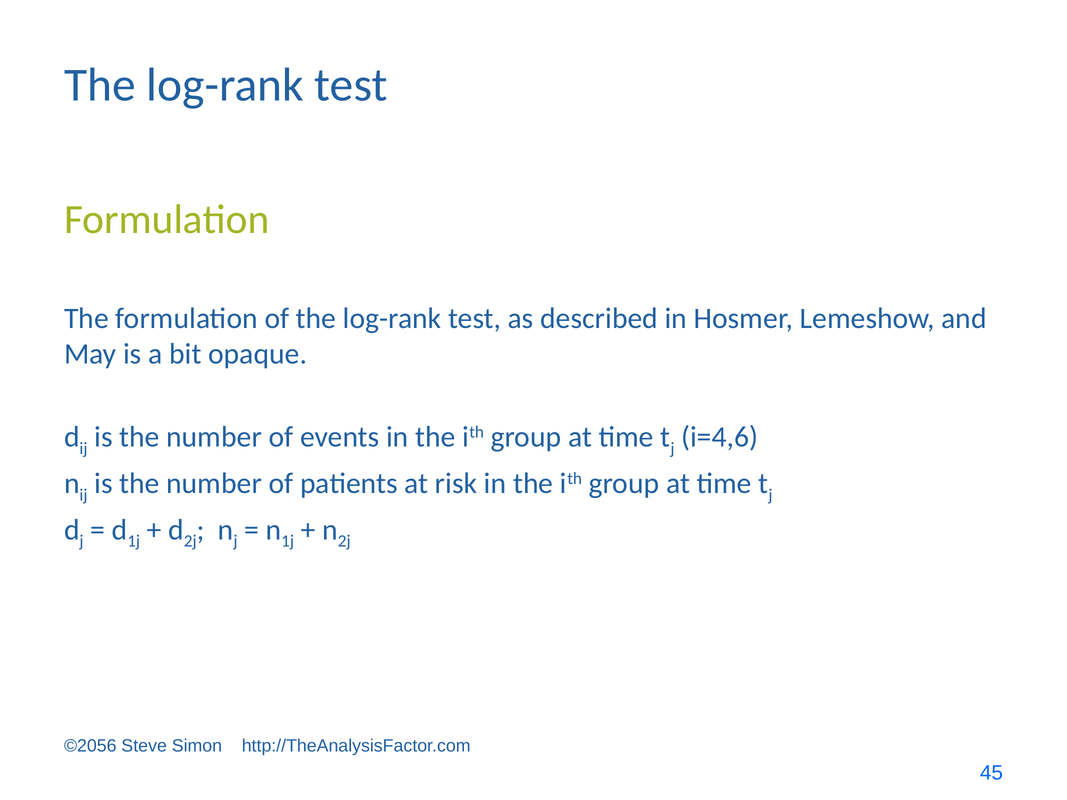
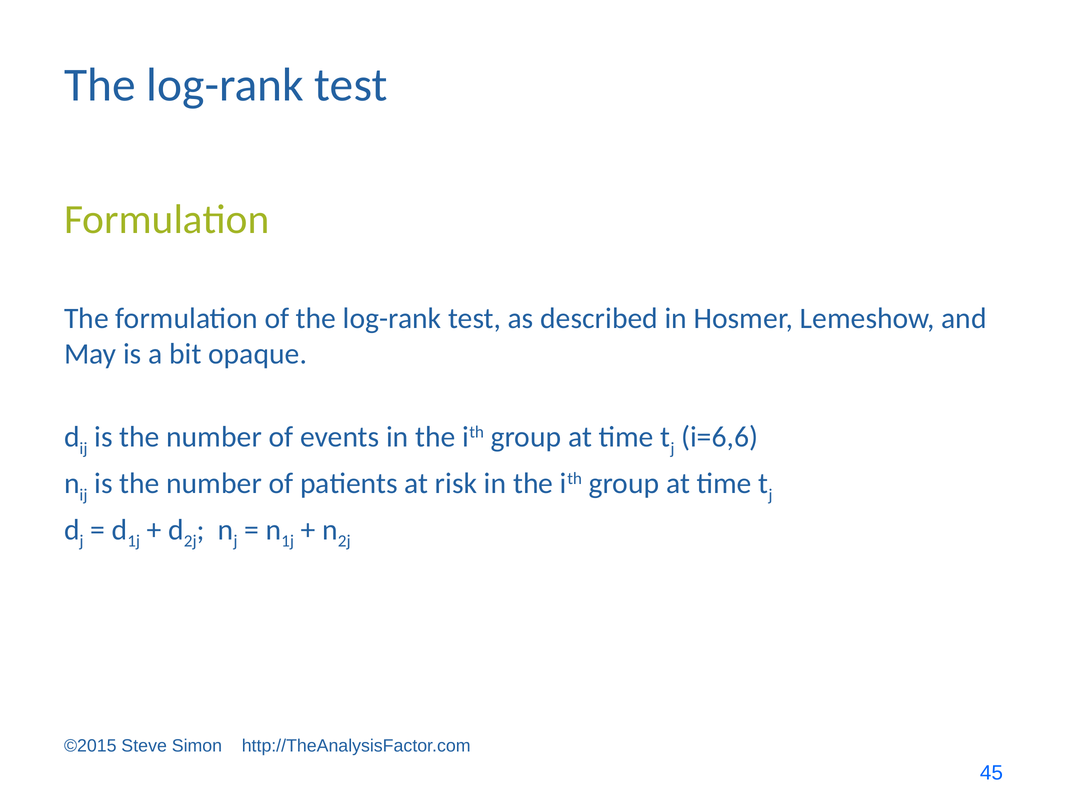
i=4,6: i=4,6 -> i=6,6
©2056: ©2056 -> ©2015
